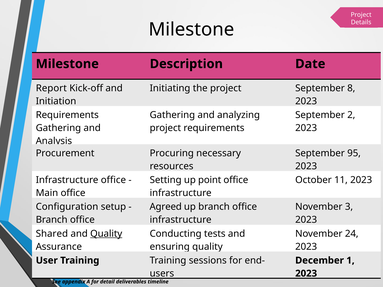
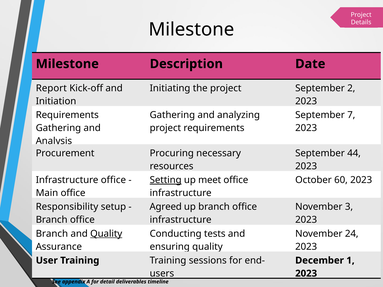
8: 8 -> 2
2: 2 -> 7
95: 95 -> 44
Setting underline: none -> present
point: point -> meet
11: 11 -> 60
Configuration: Configuration -> Responsibility
Shared at (52, 234): Shared -> Branch
